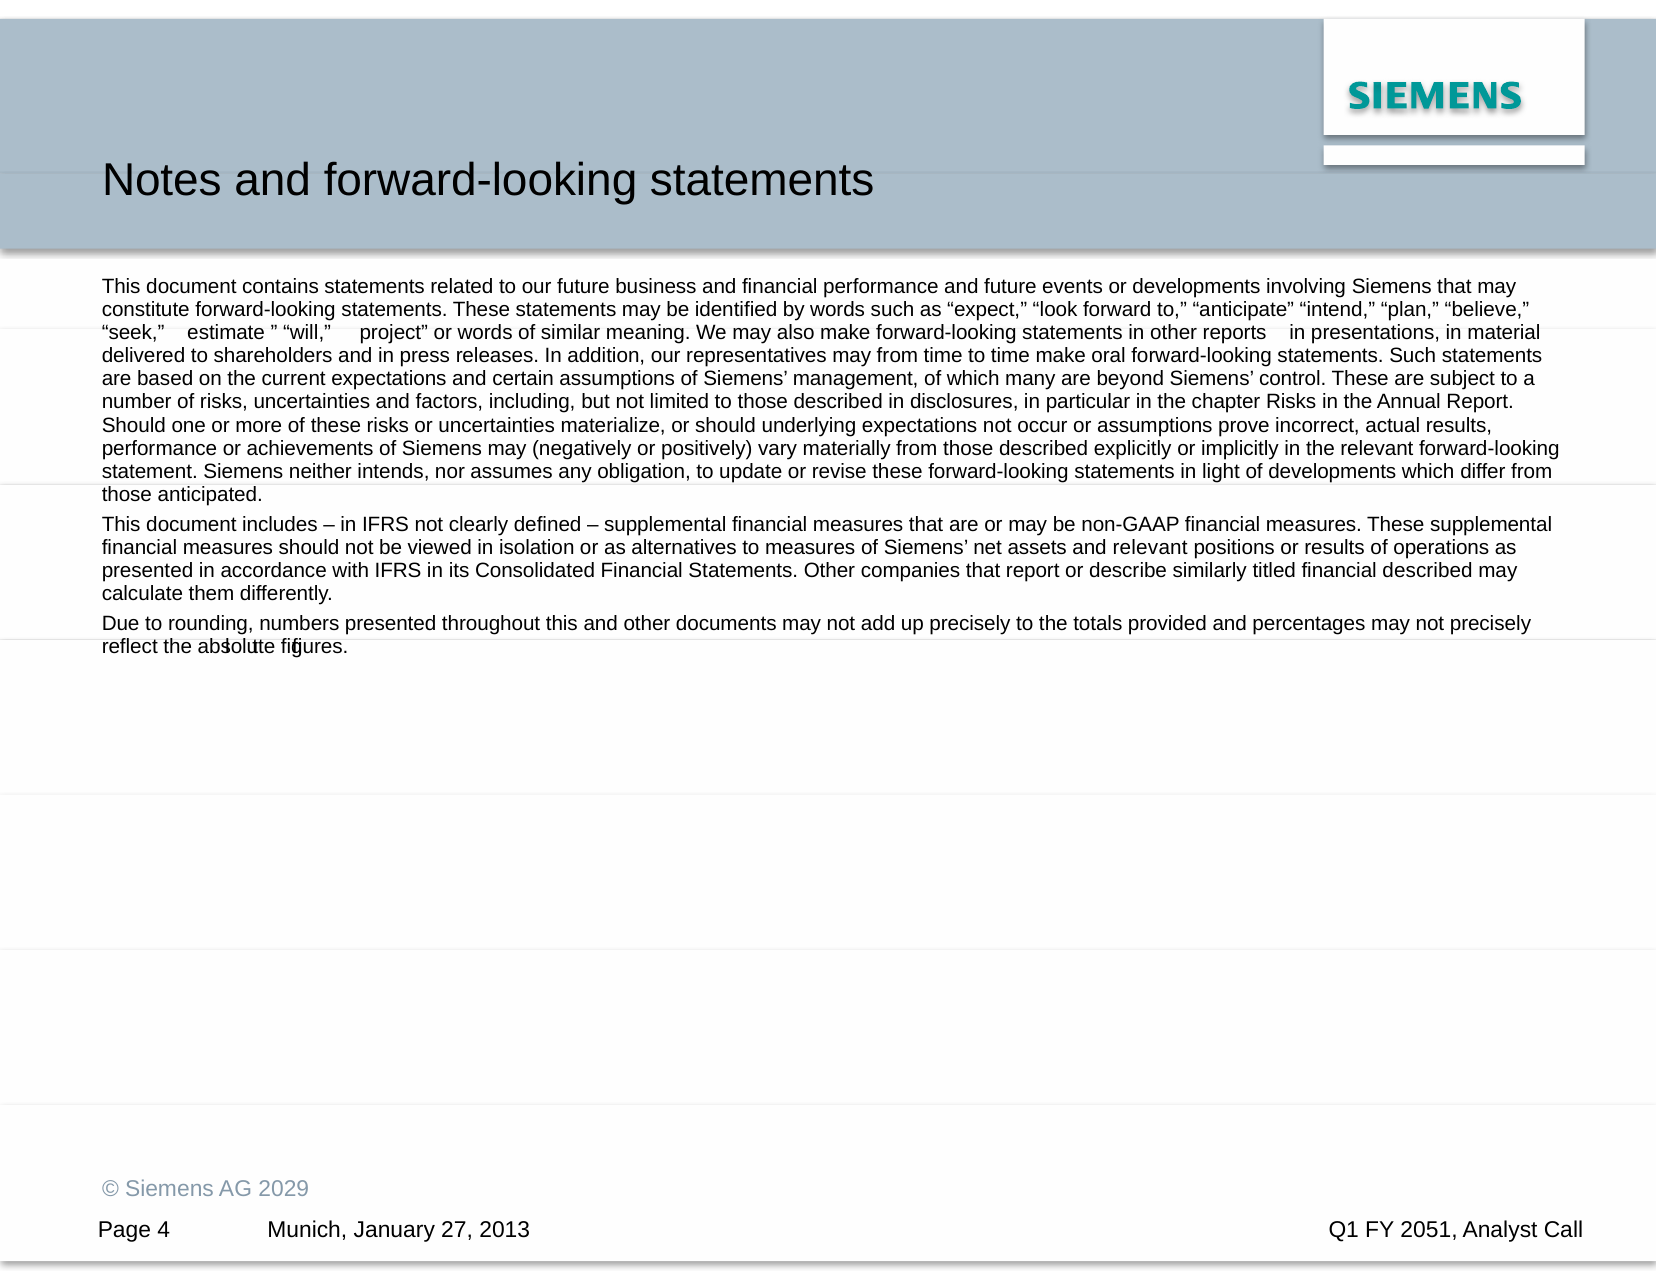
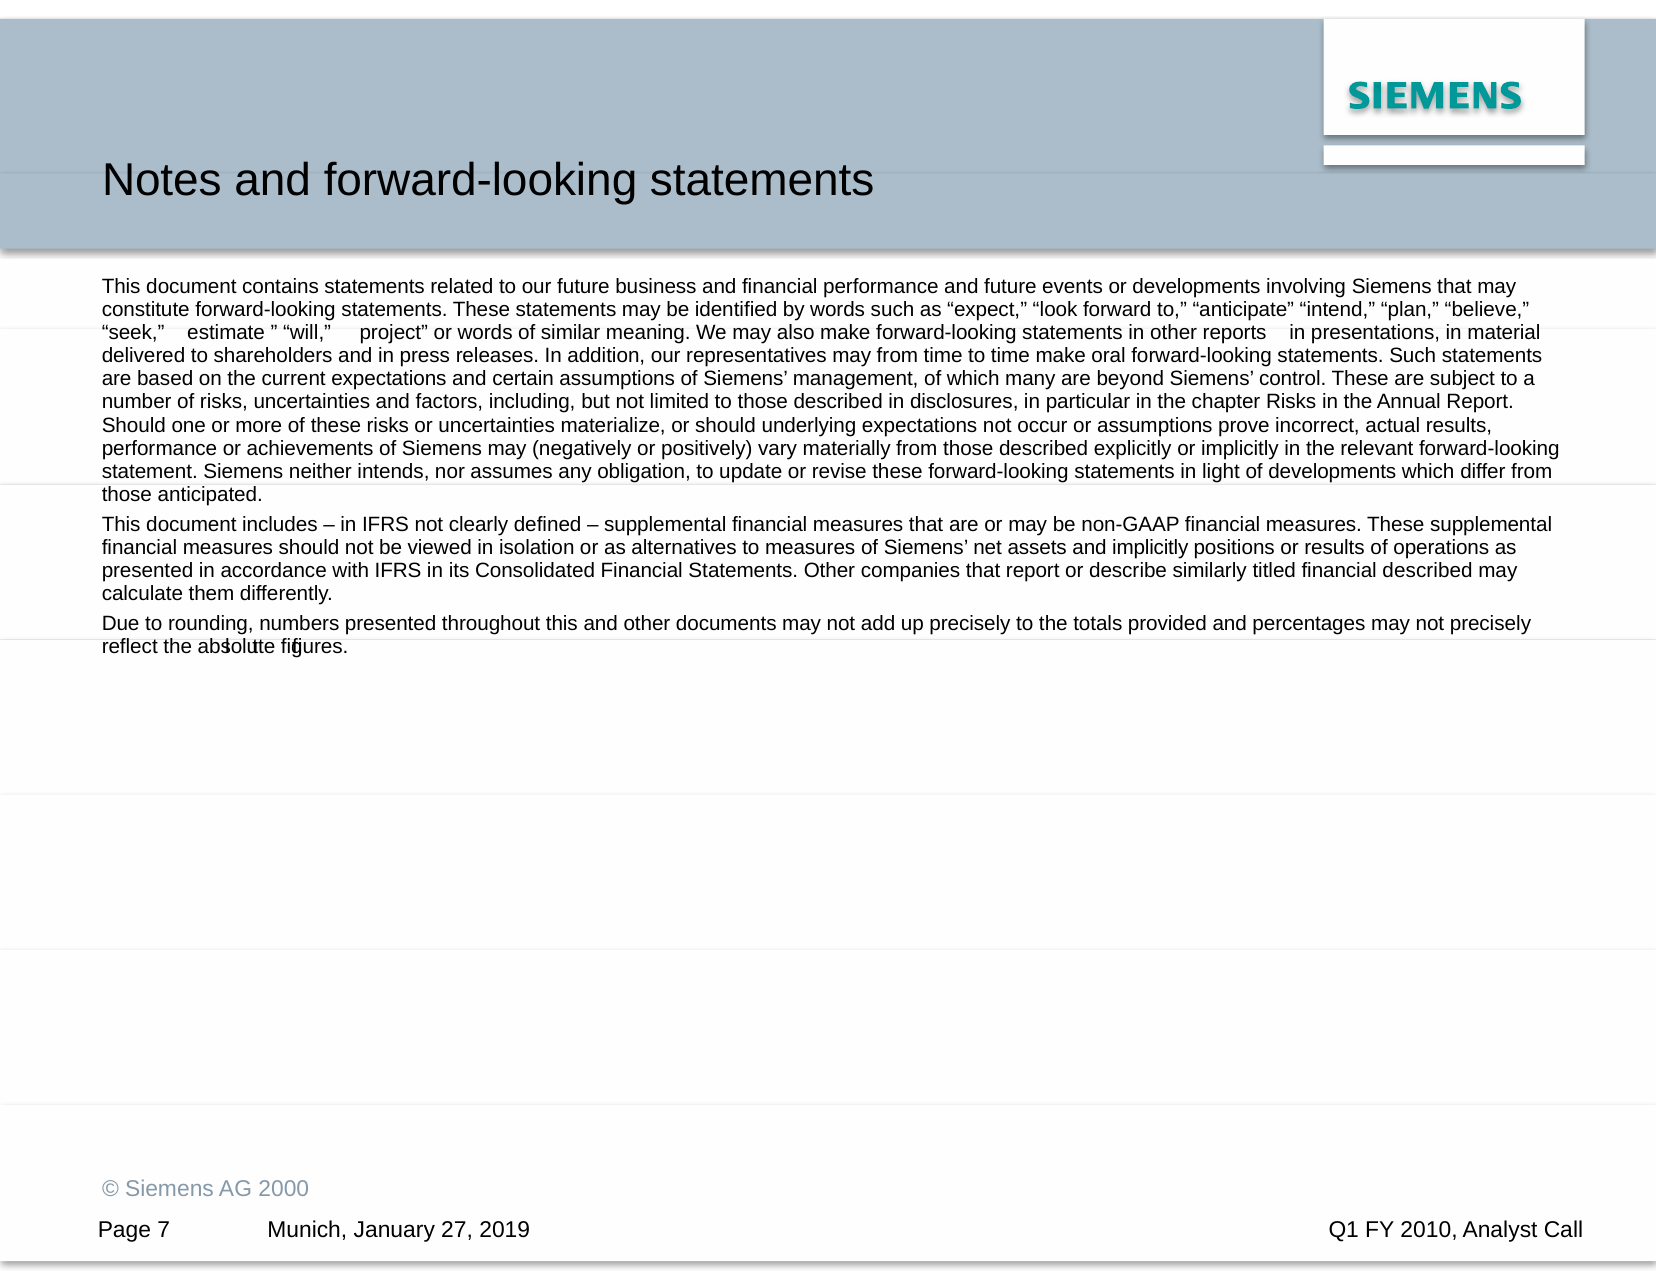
and relevant: relevant -> implicitly
2029: 2029 -> 2000
4: 4 -> 7
2013: 2013 -> 2019
2051: 2051 -> 2010
